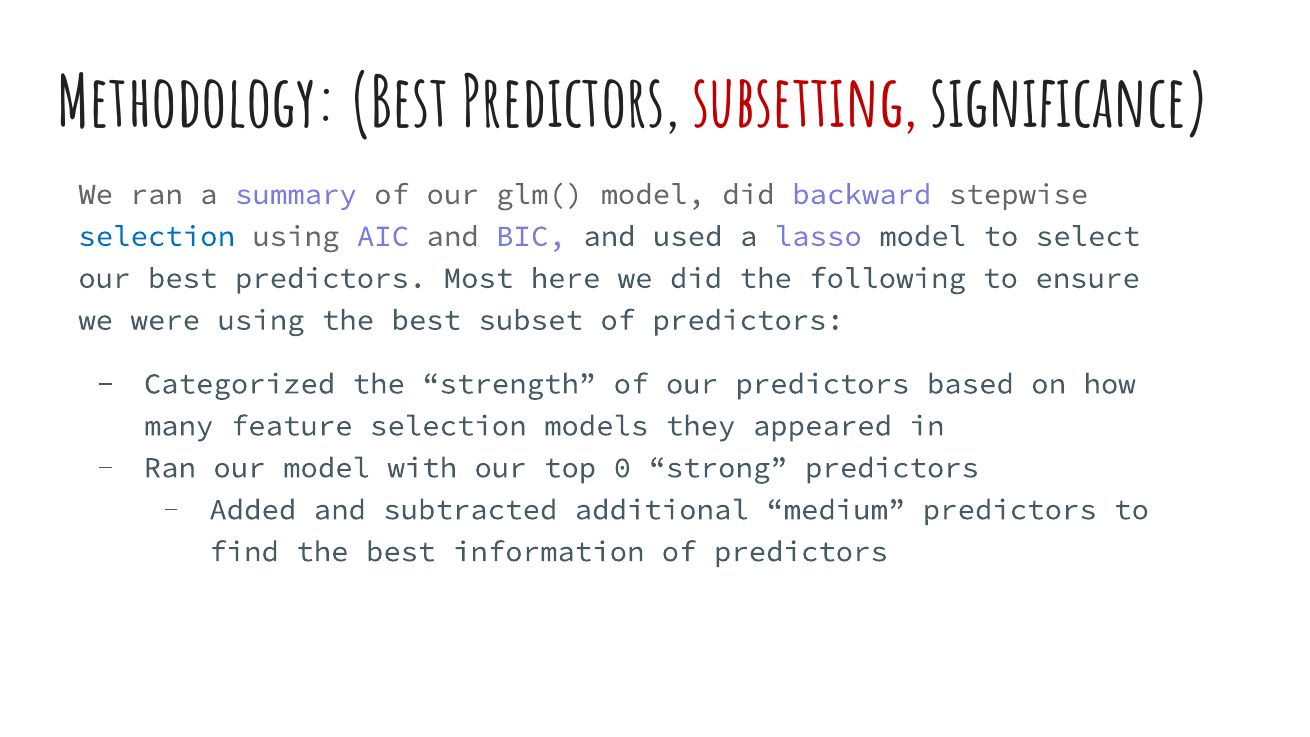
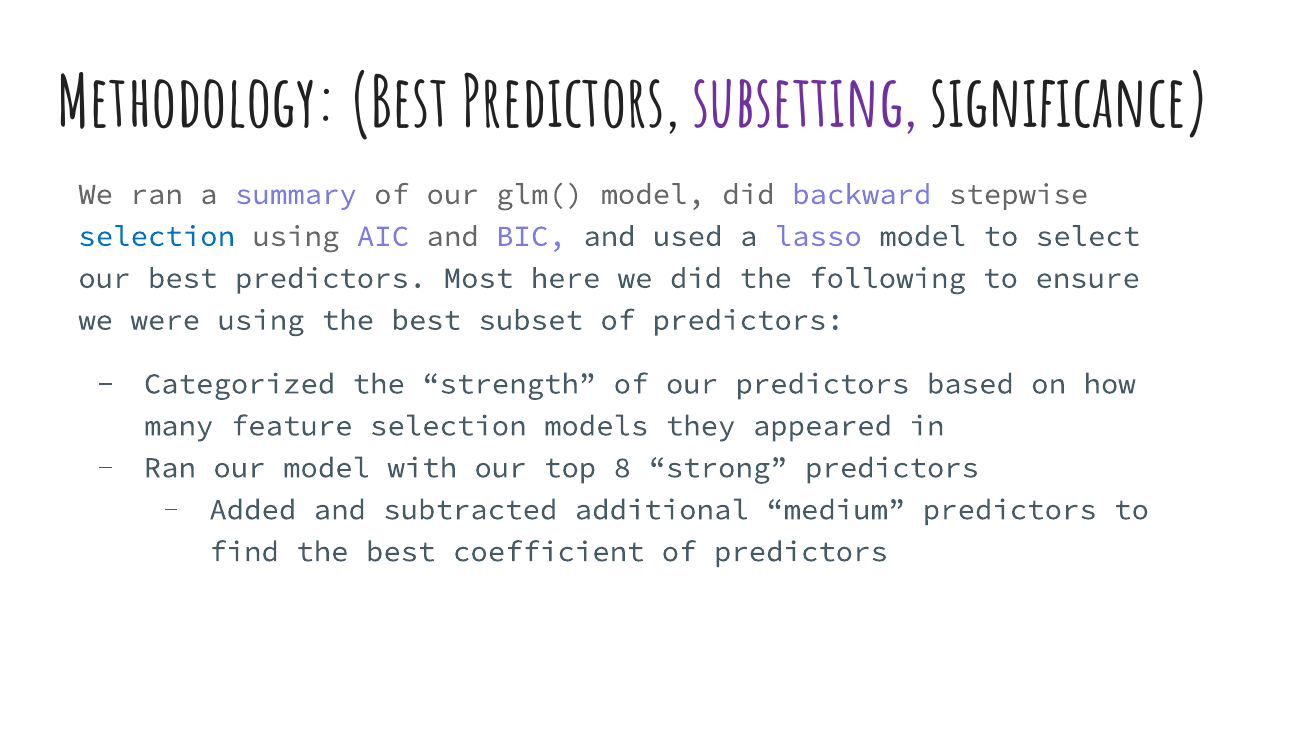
subsetting colour: red -> purple
0: 0 -> 8
information: information -> coefficient
